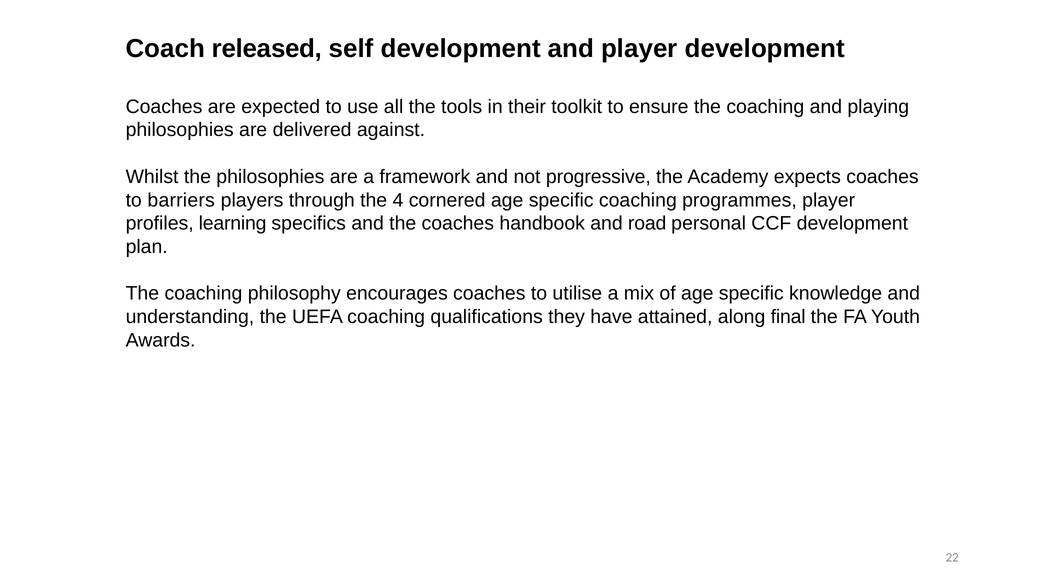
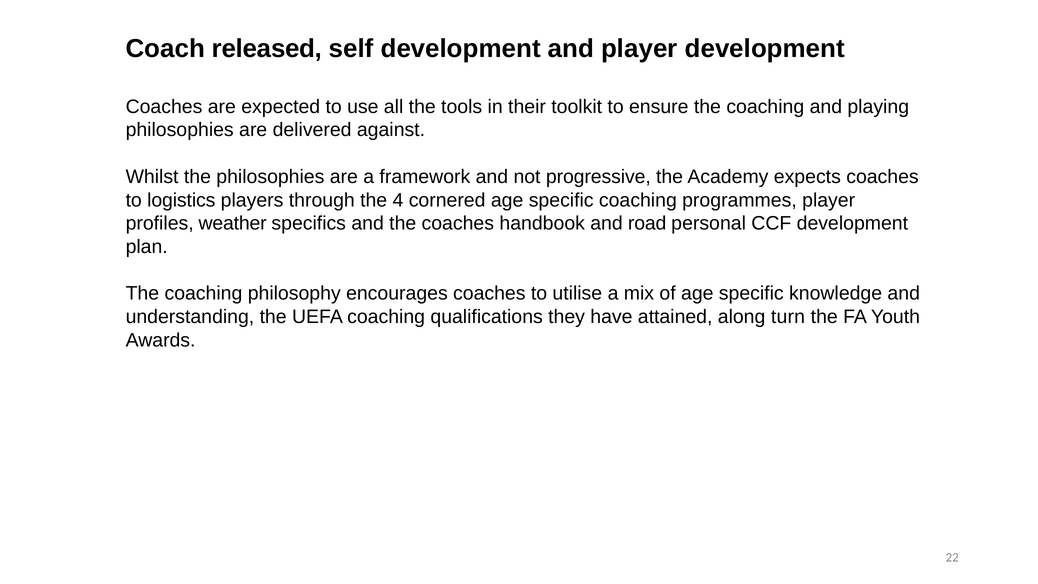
barriers: barriers -> logistics
learning: learning -> weather
final: final -> turn
